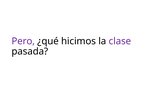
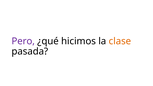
clase colour: purple -> orange
